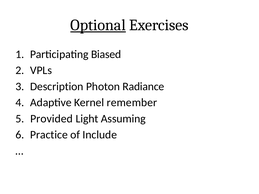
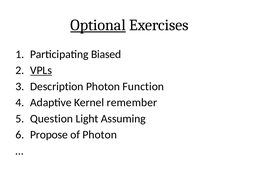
VPLs underline: none -> present
Radiance: Radiance -> Function
Provided: Provided -> Question
Practice: Practice -> Propose
of Include: Include -> Photon
